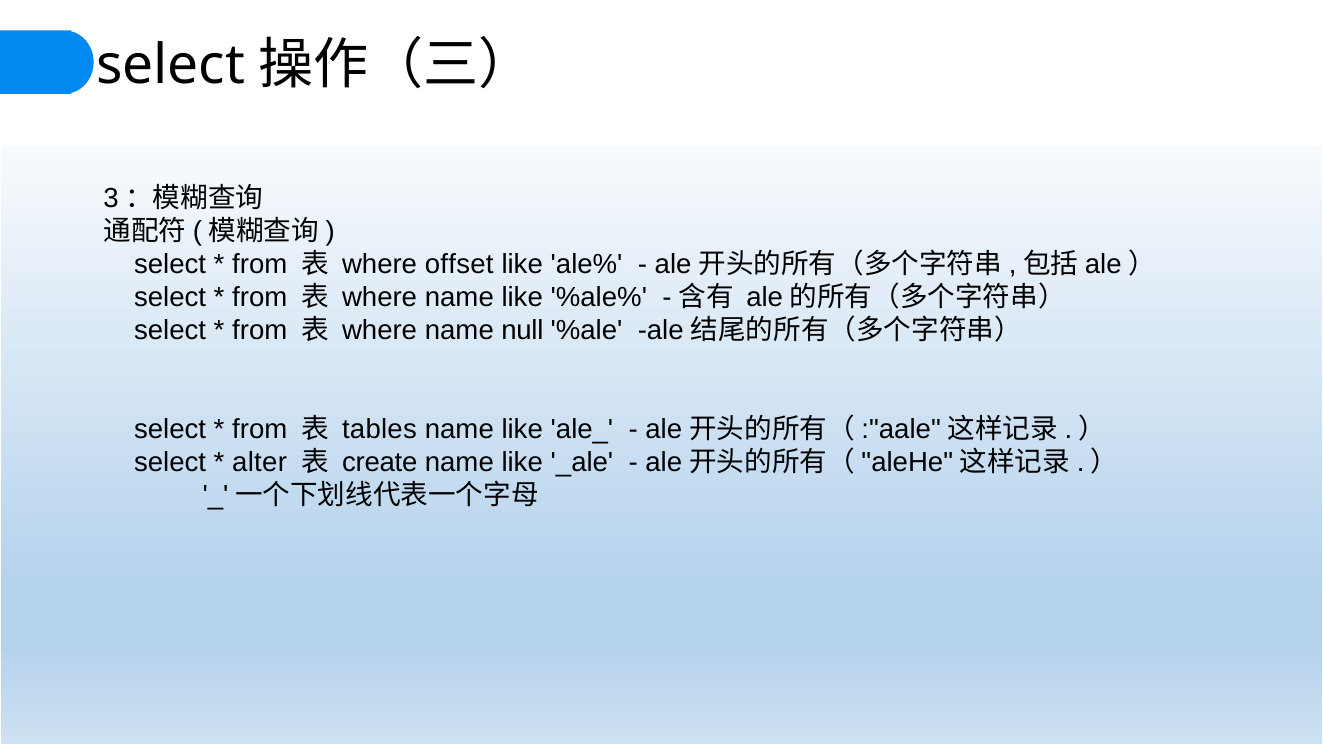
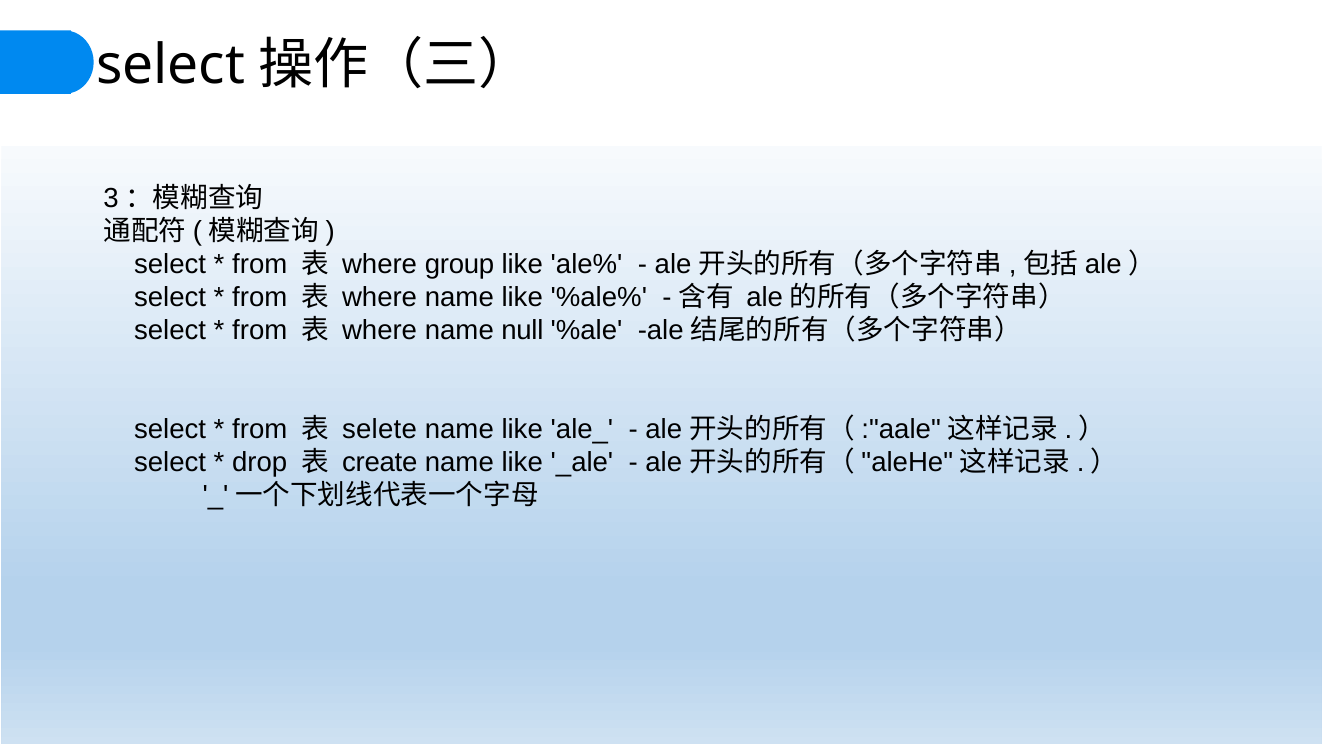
offset: offset -> group
tables: tables -> selete
alter: alter -> drop
